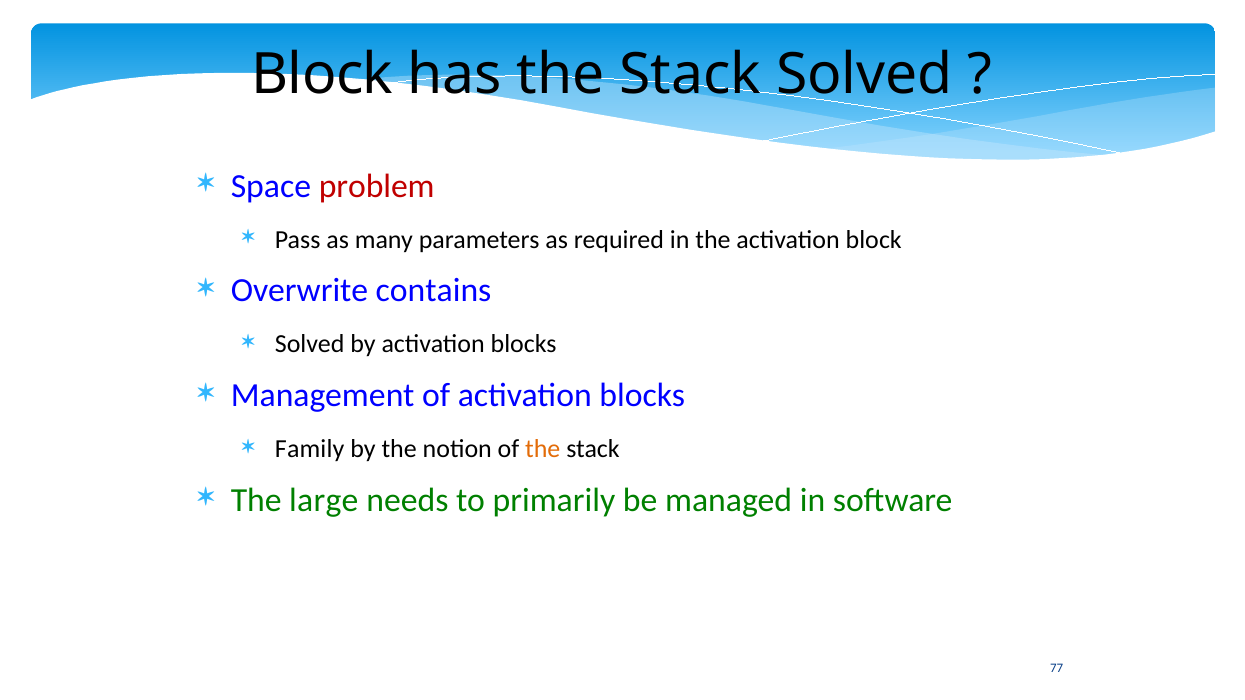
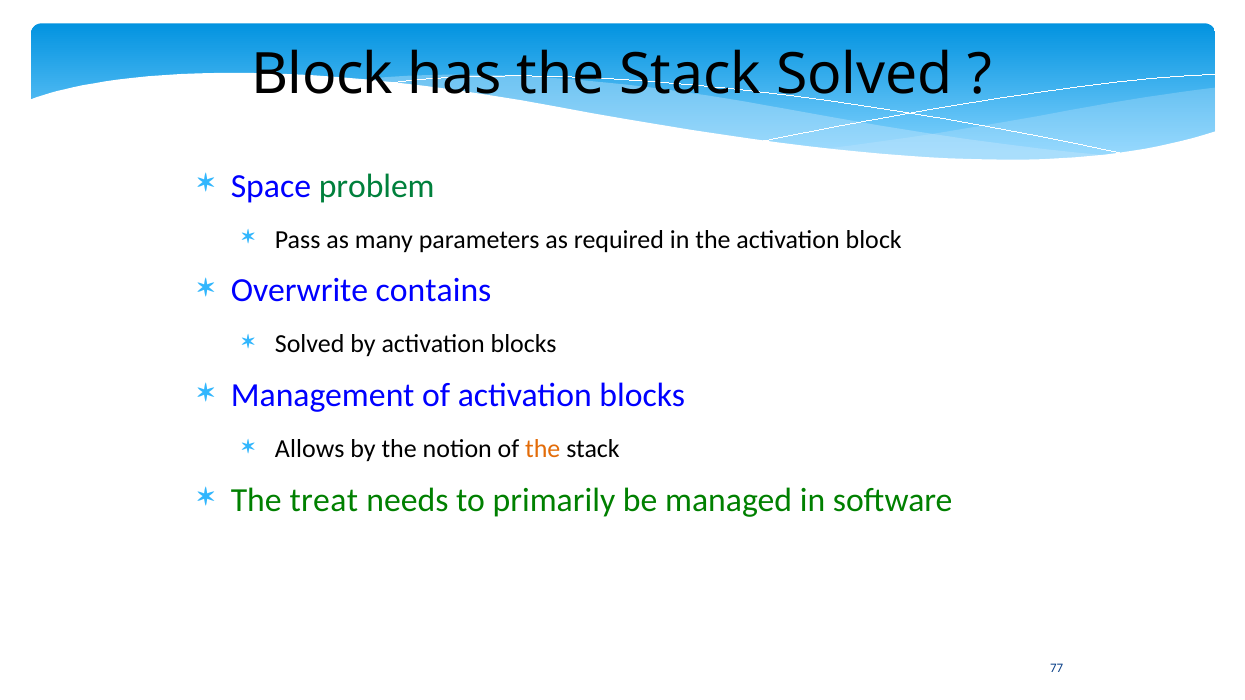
problem colour: red -> green
Family: Family -> Allows
large: large -> treat
